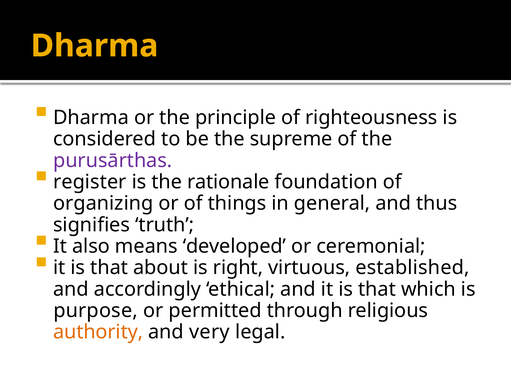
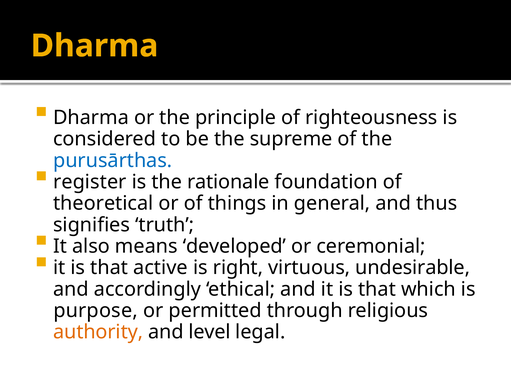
purusārthas colour: purple -> blue
organizing: organizing -> theoretical
about: about -> active
established: established -> undesirable
very: very -> level
